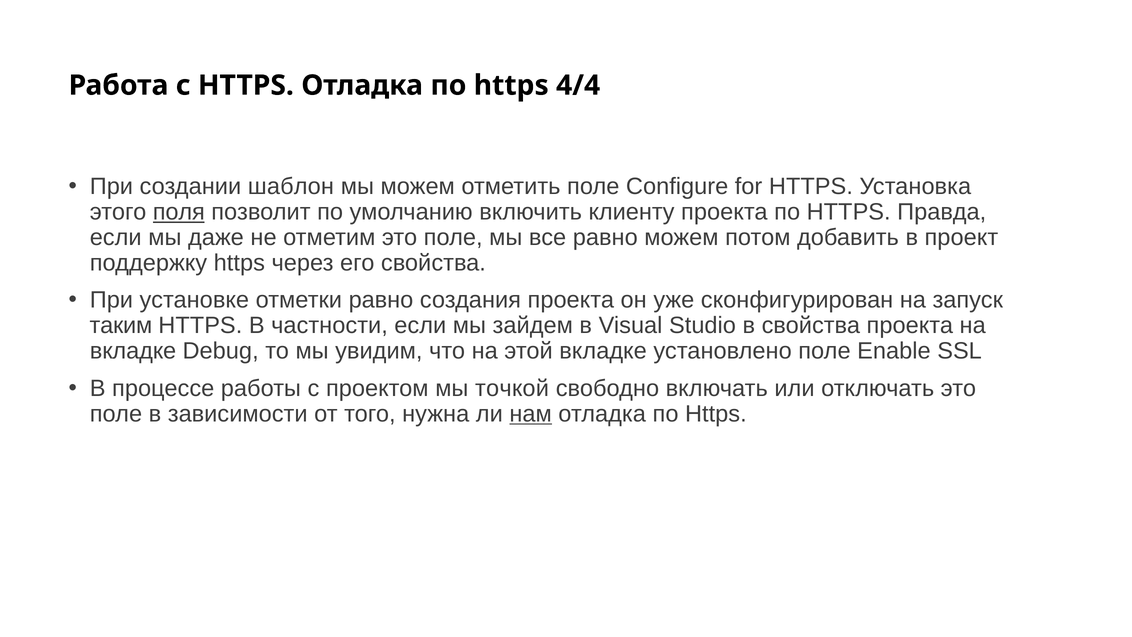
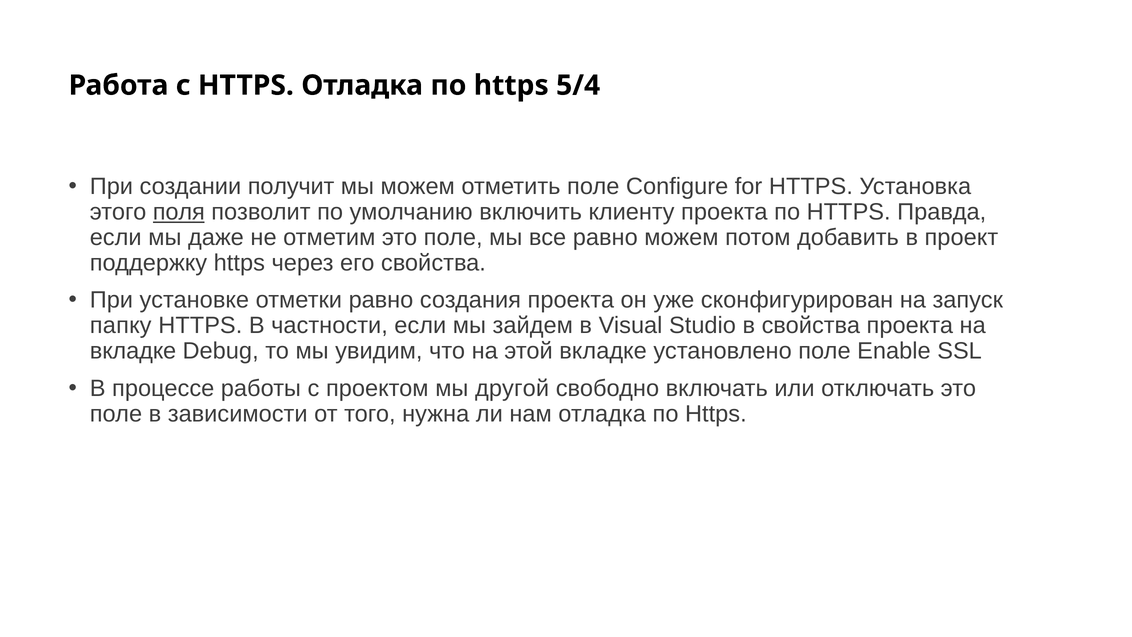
4/4: 4/4 -> 5/4
шаблон: шаблон -> получит
таким: таким -> папку
точкой: точкой -> другой
нам underline: present -> none
